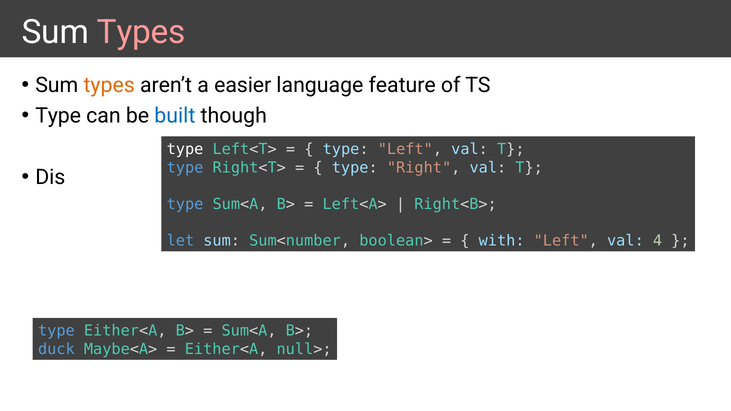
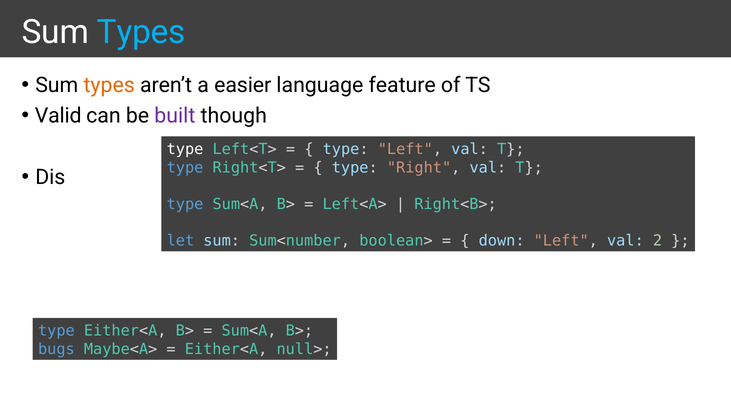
Types at (141, 32) colour: pink -> light blue
Type at (58, 116): Type -> Valid
built colour: blue -> purple
with: with -> down
4: 4 -> 2
duck: duck -> bugs
